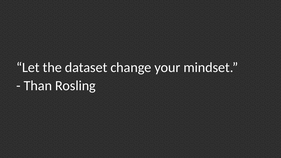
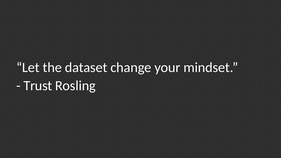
Than: Than -> Trust
